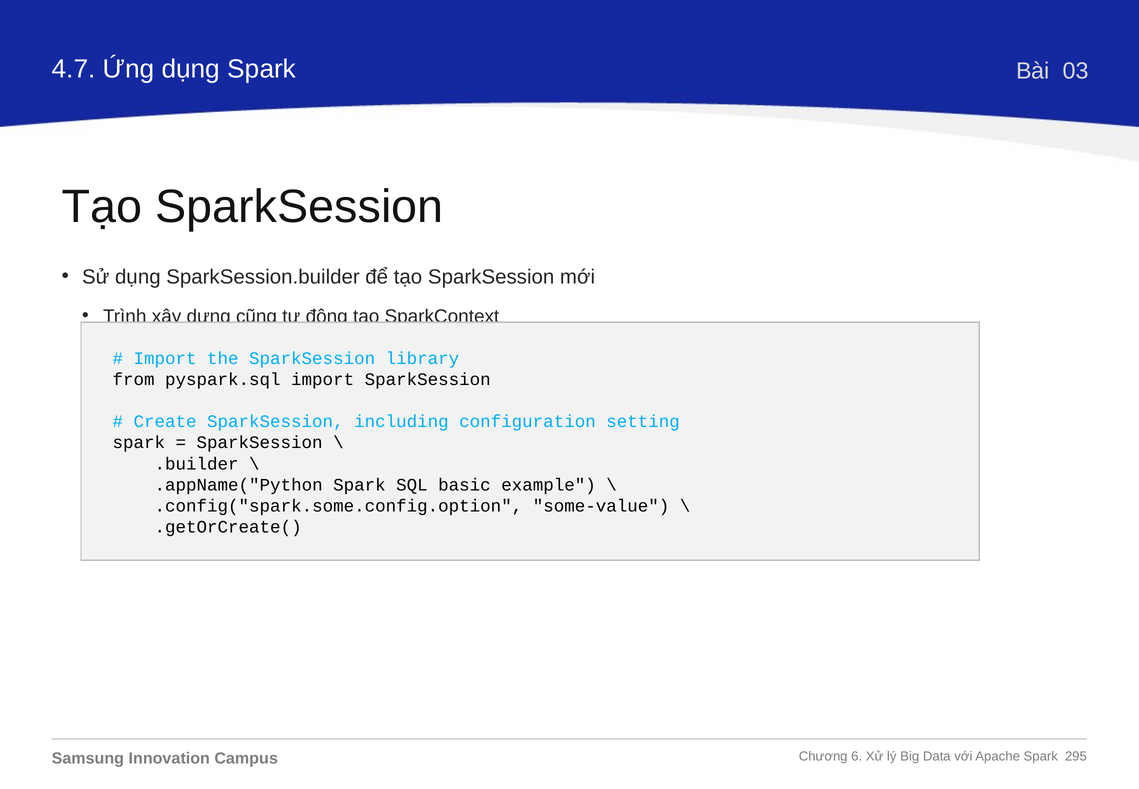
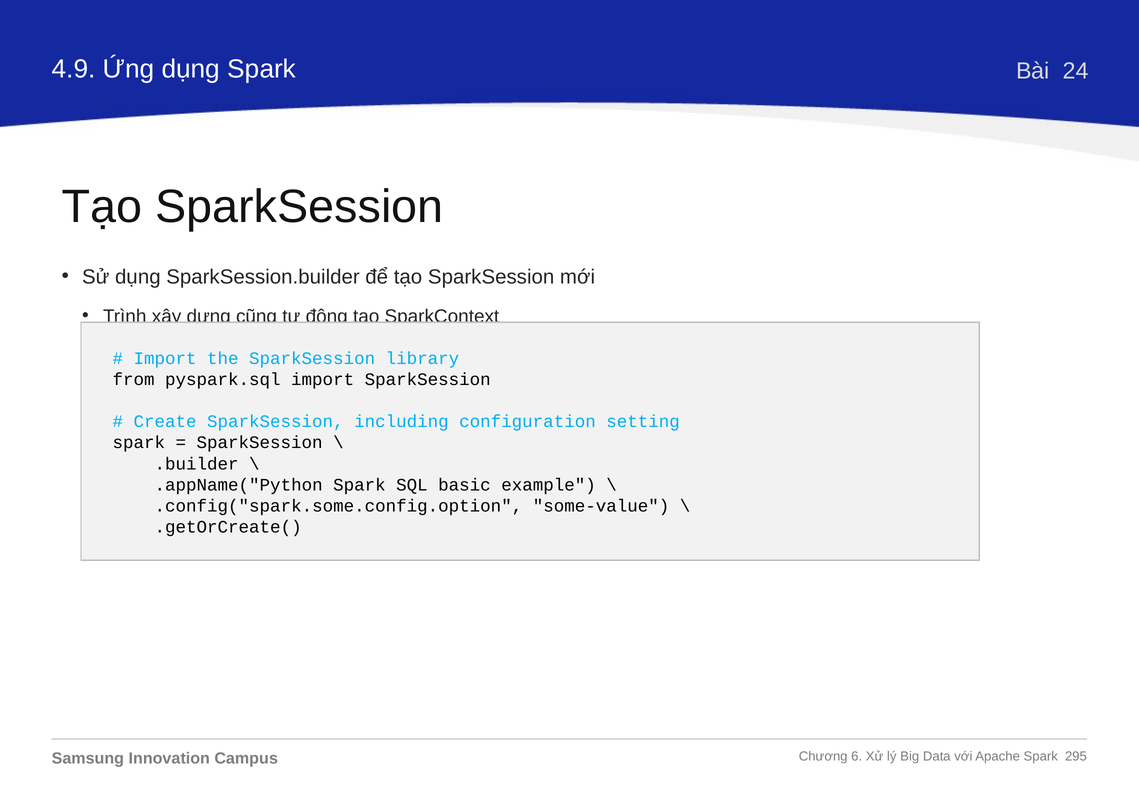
4.7: 4.7 -> 4.9
03: 03 -> 24
